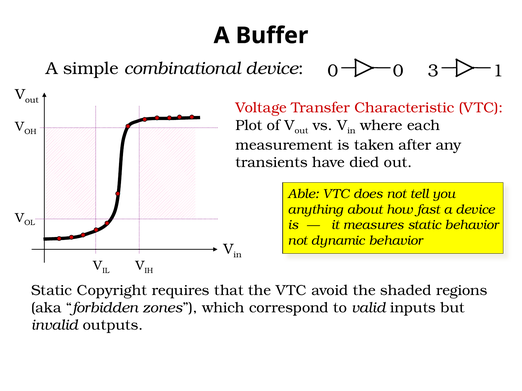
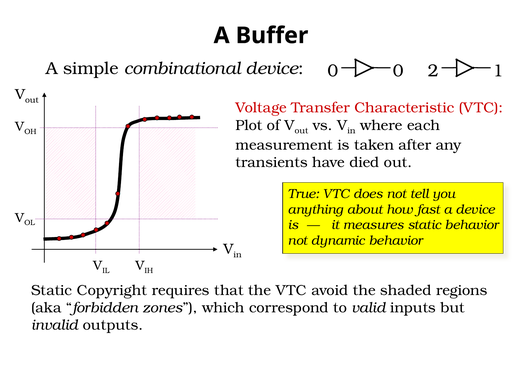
3: 3 -> 2
Able: Able -> True
